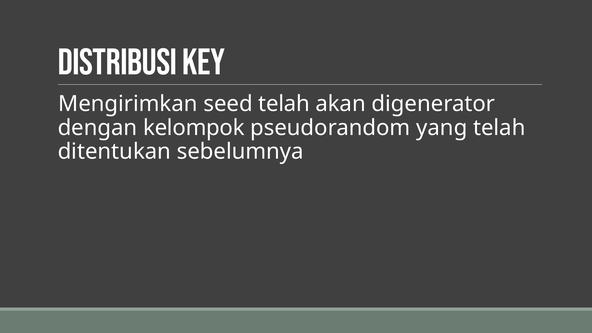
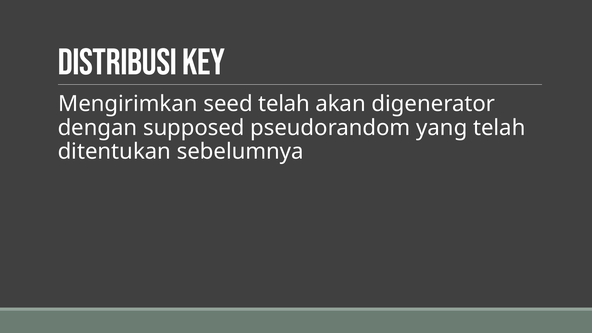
kelompok: kelompok -> supposed
